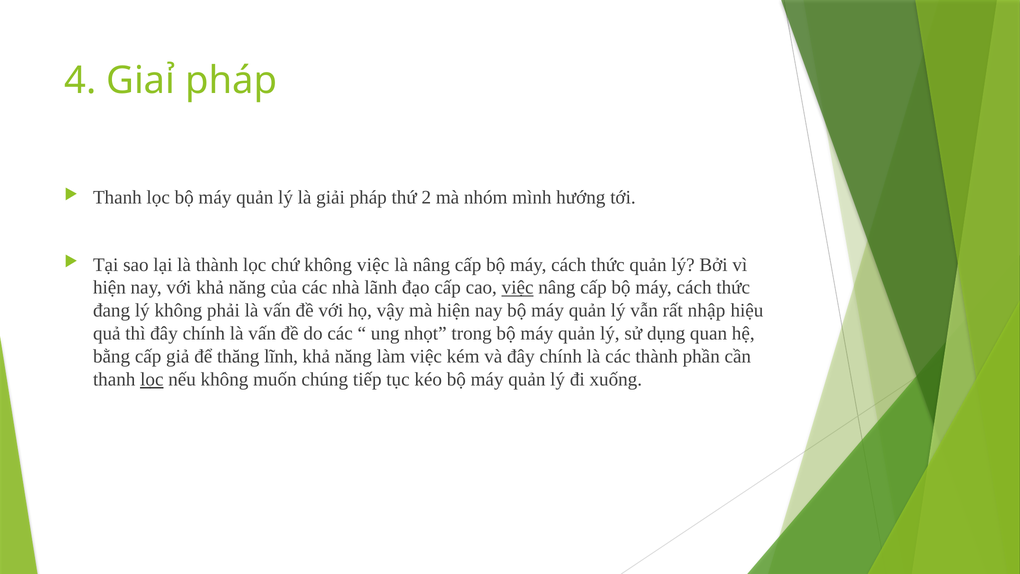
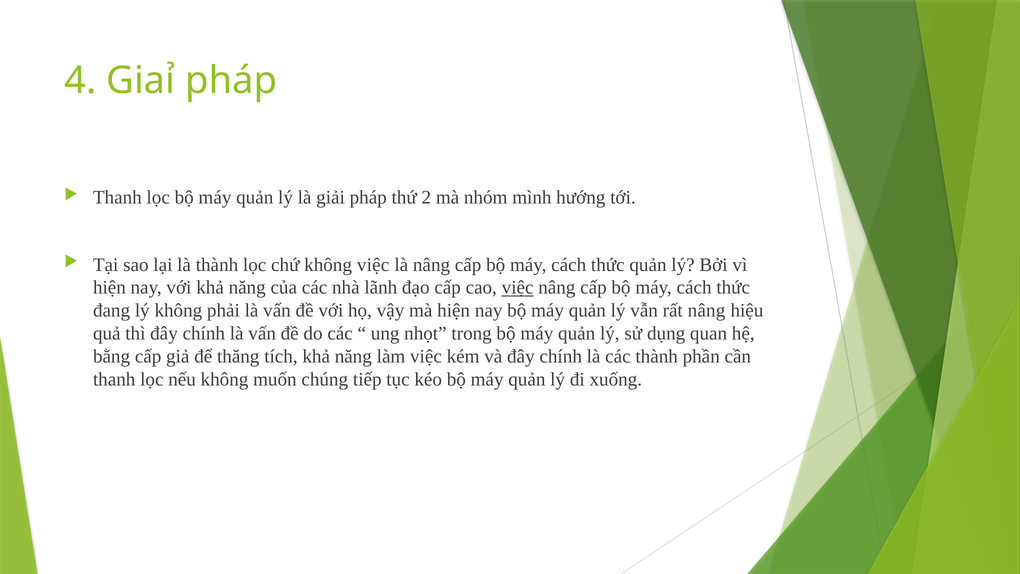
rất nhập: nhập -> nâng
lĩnh: lĩnh -> tích
lọc at (152, 379) underline: present -> none
